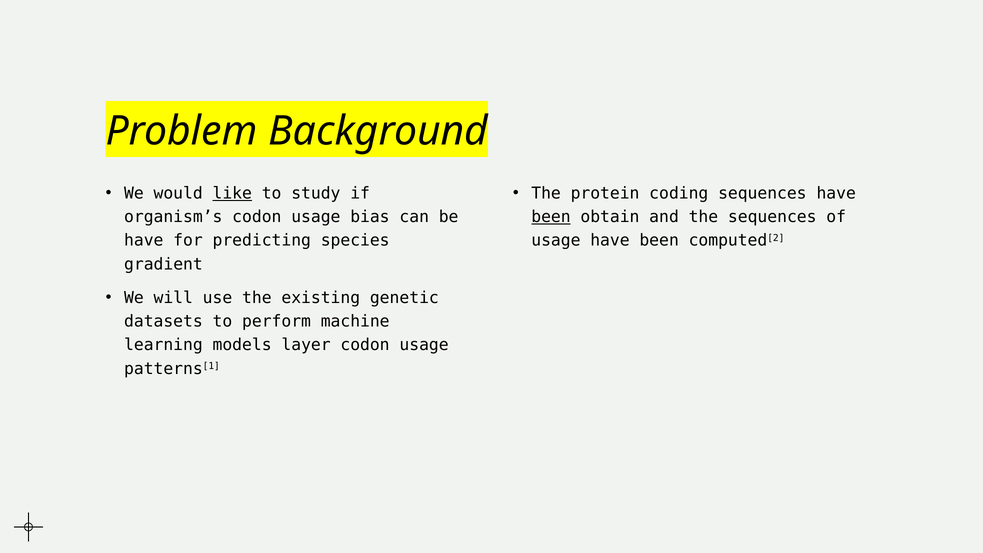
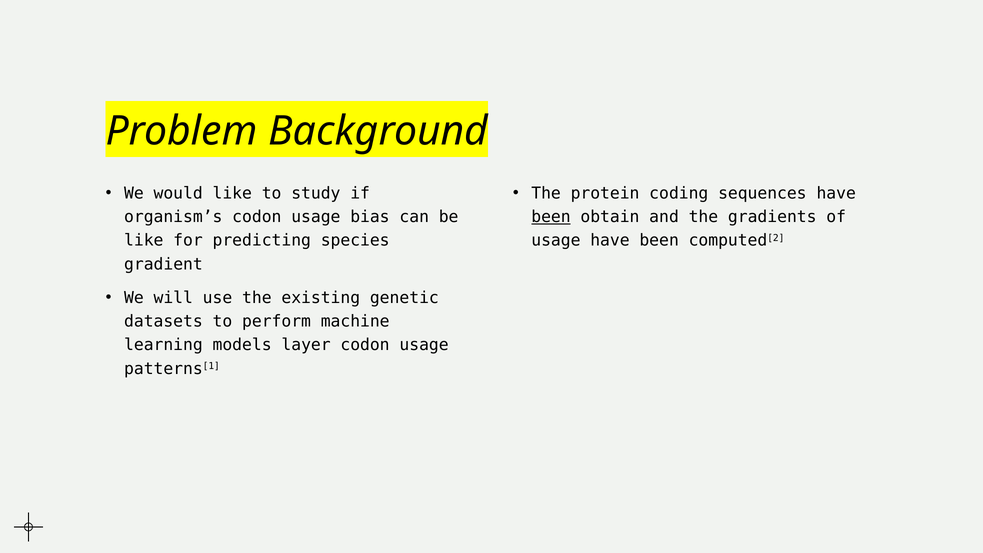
like at (232, 193) underline: present -> none
the sequences: sequences -> gradients
have at (144, 241): have -> like
